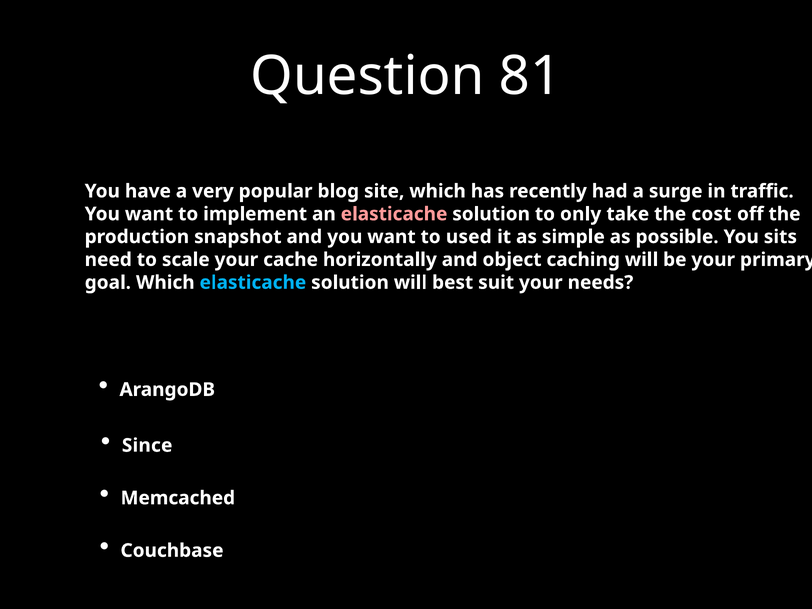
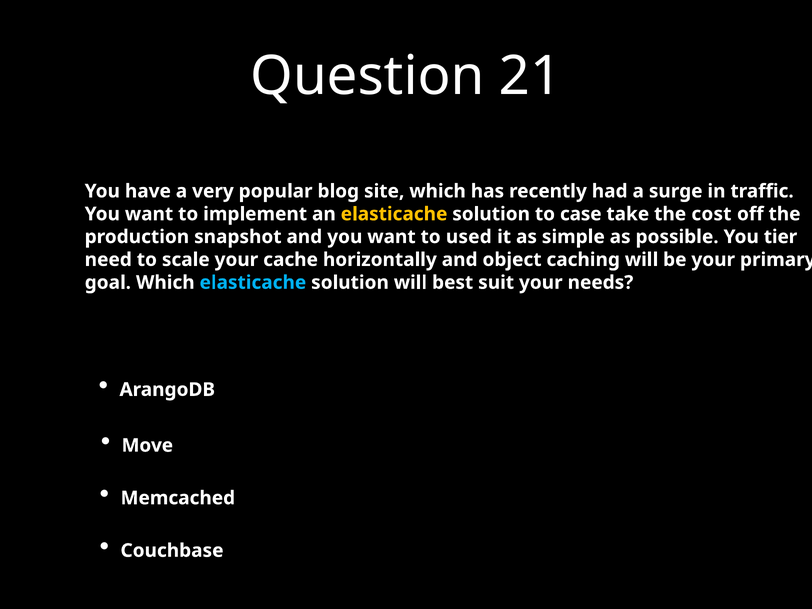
81: 81 -> 21
elasticache at (394, 214) colour: pink -> yellow
only: only -> case
sits: sits -> tier
Since: Since -> Move
